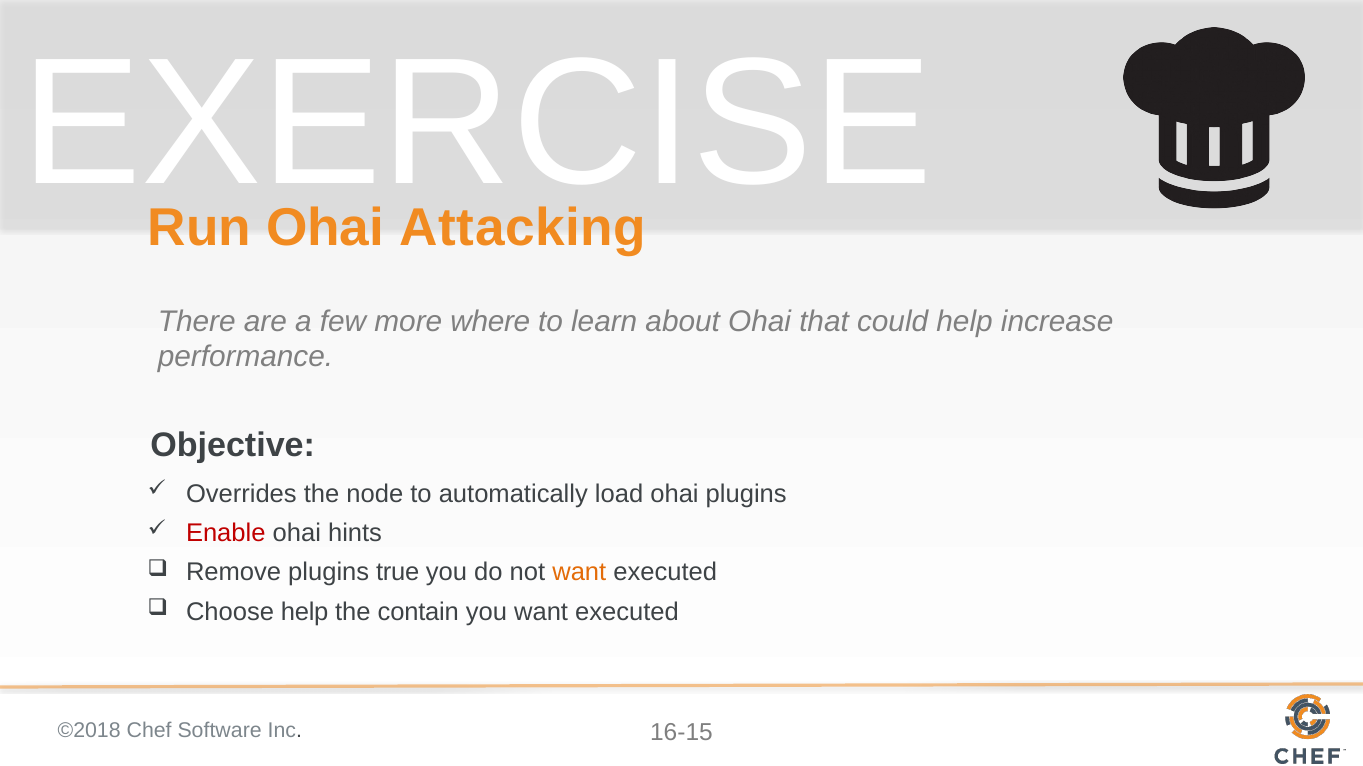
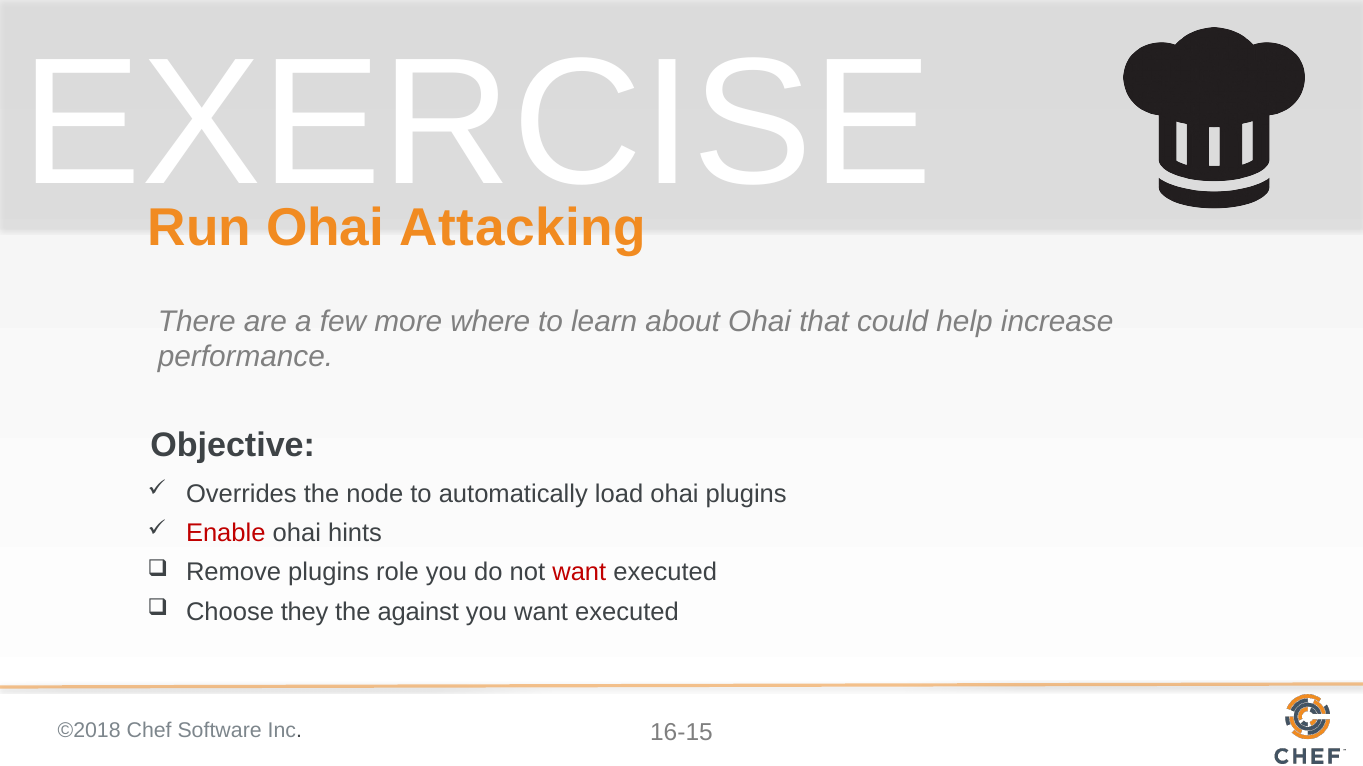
true: true -> role
want at (579, 573) colour: orange -> red
Choose help: help -> they
contain: contain -> against
